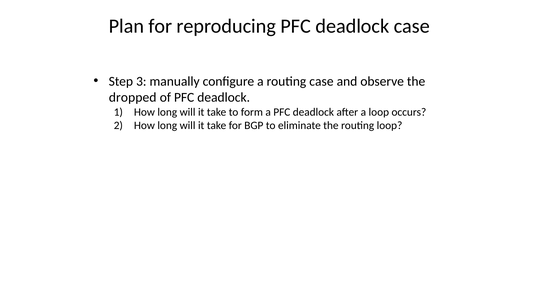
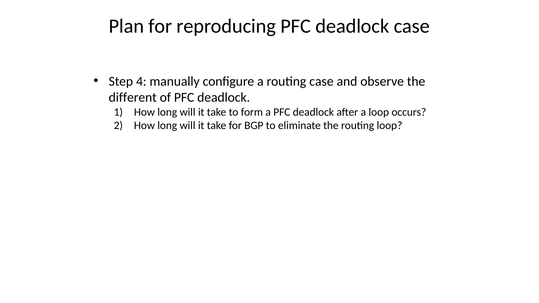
3: 3 -> 4
dropped: dropped -> different
